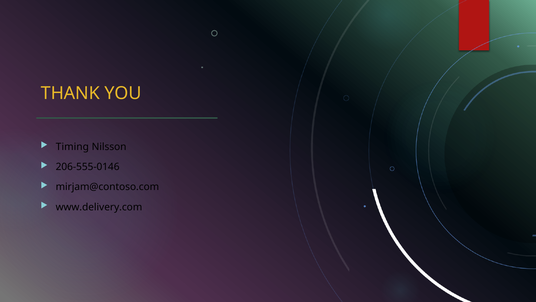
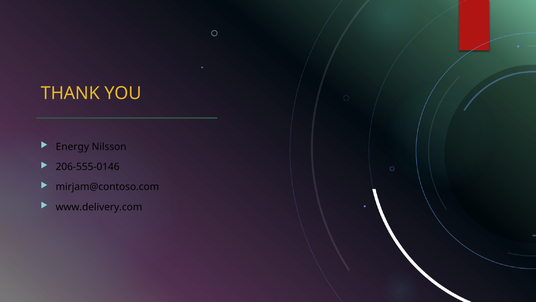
Timing: Timing -> Energy
